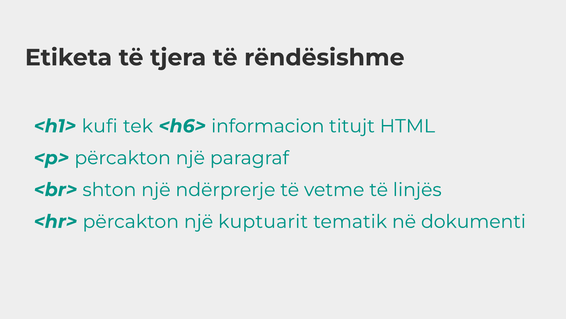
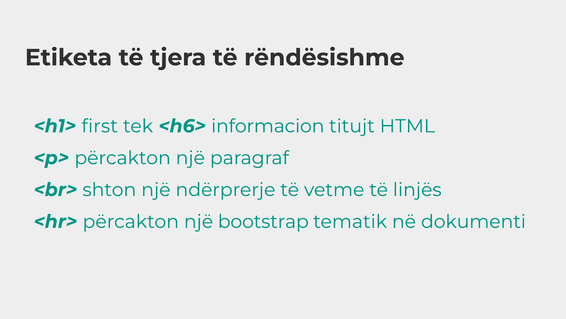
kufi: kufi -> first
kuptuarit: kuptuarit -> bootstrap
